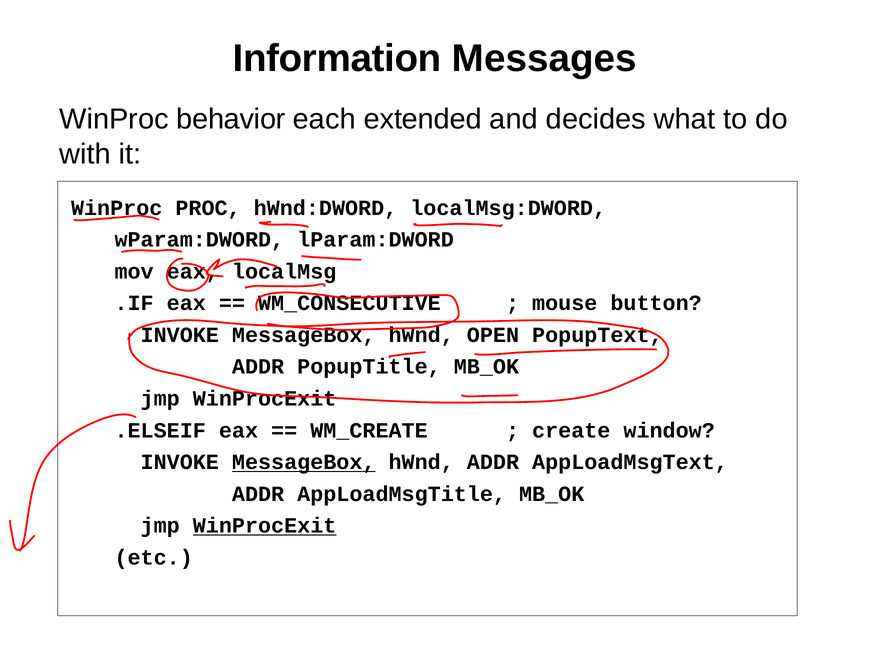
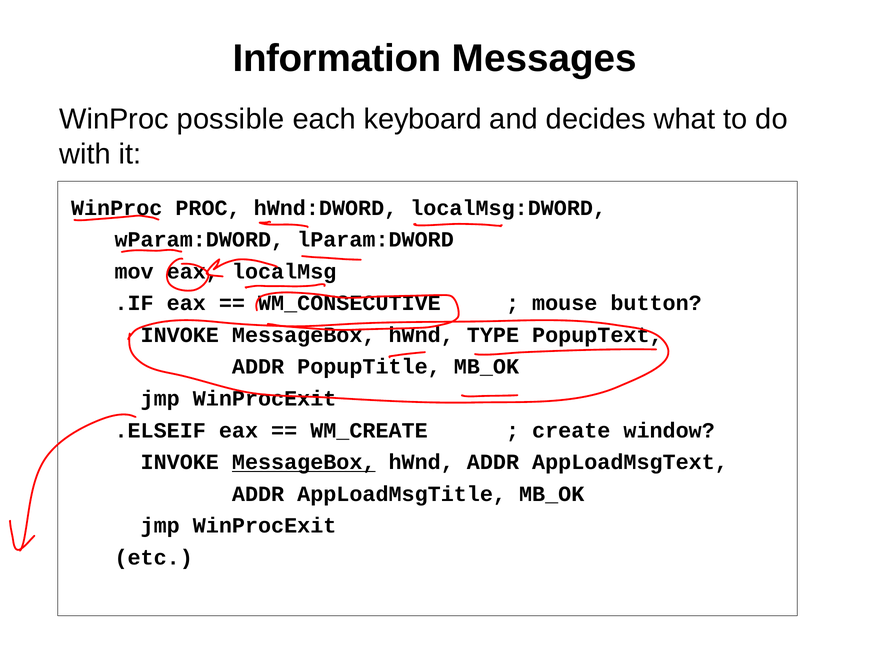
behavior: behavior -> possible
extended: extended -> keyboard
OPEN: OPEN -> TYPE
WinProcExit at (265, 526) underline: present -> none
